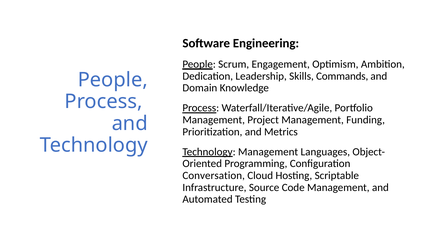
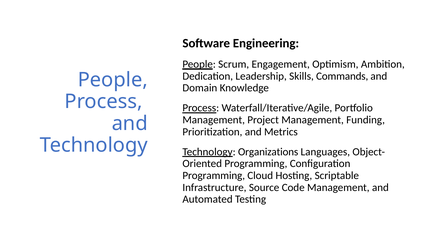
Technology Management: Management -> Organizations
Conversation at (214, 175): Conversation -> Programming
